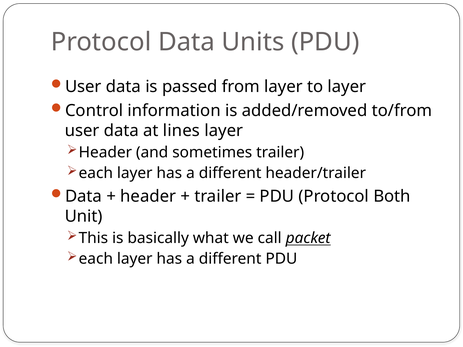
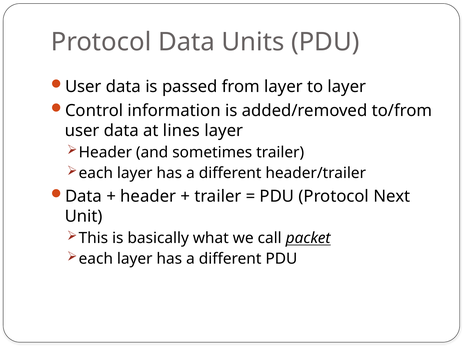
Both: Both -> Next
